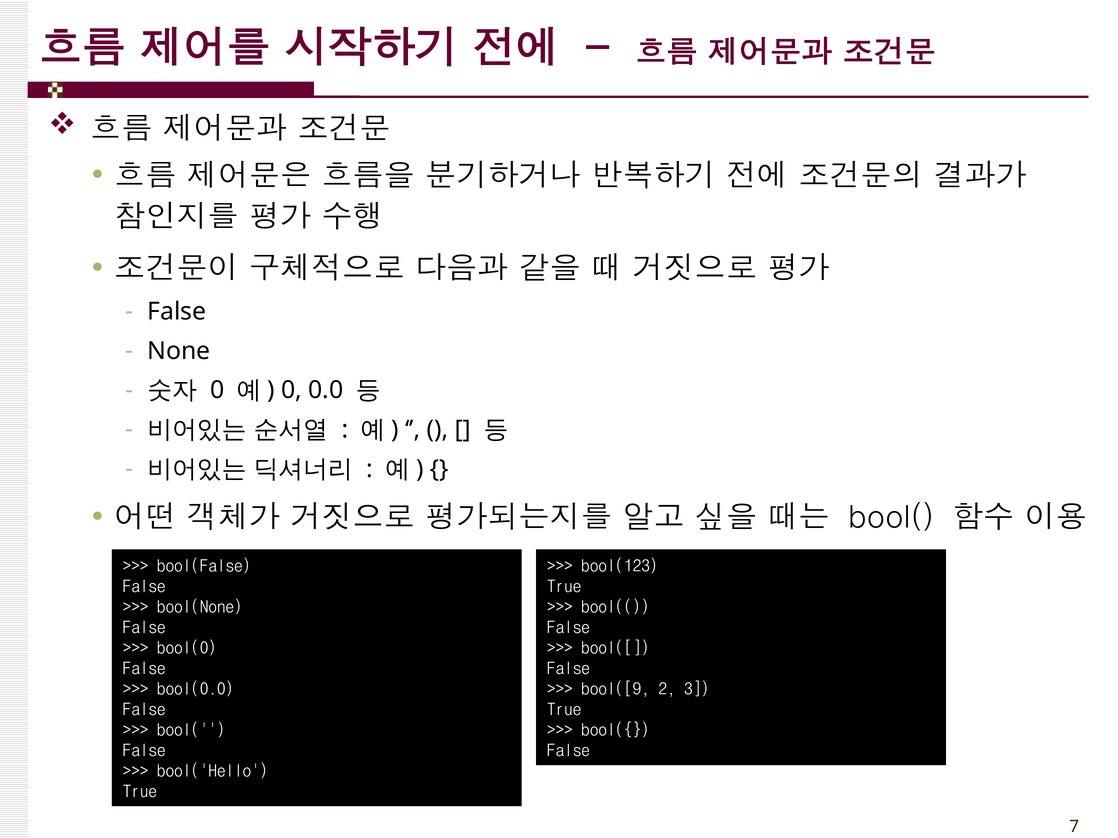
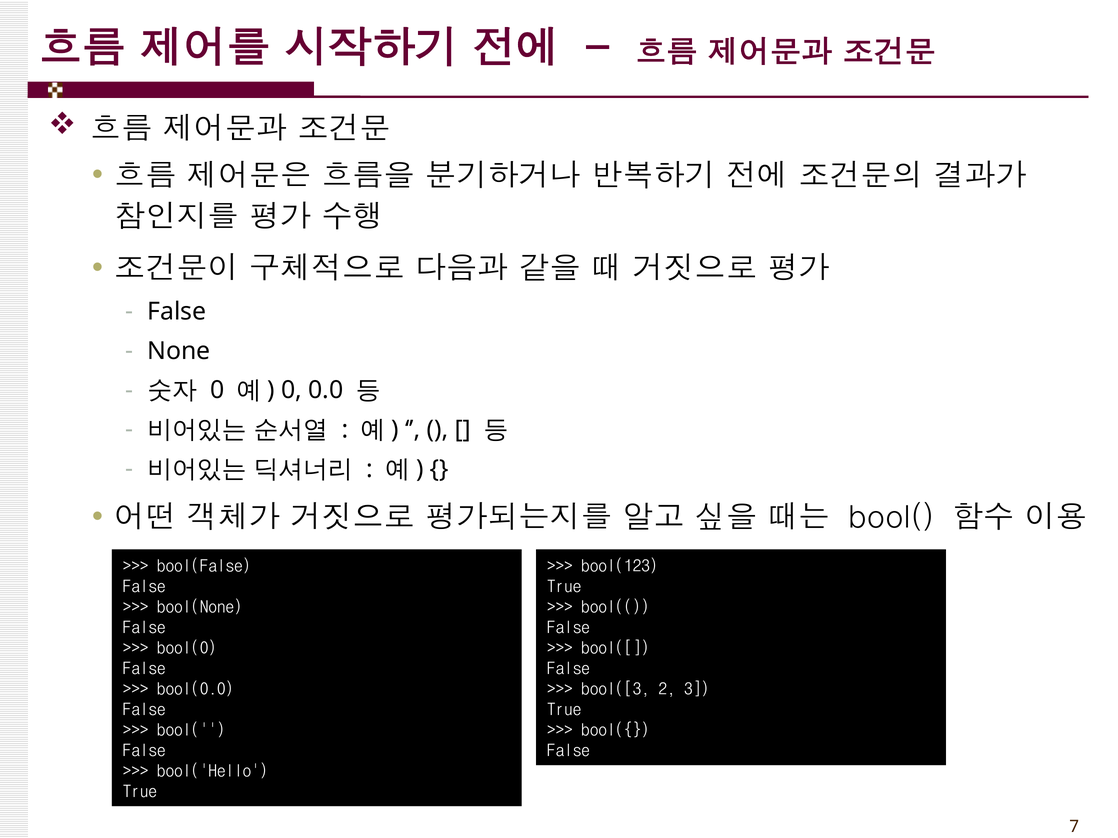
bool([9: bool([9 -> bool([3
